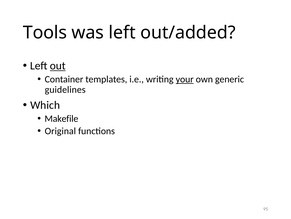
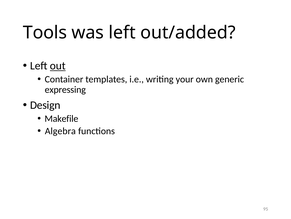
your underline: present -> none
guidelines: guidelines -> expressing
Which: Which -> Design
Original: Original -> Algebra
